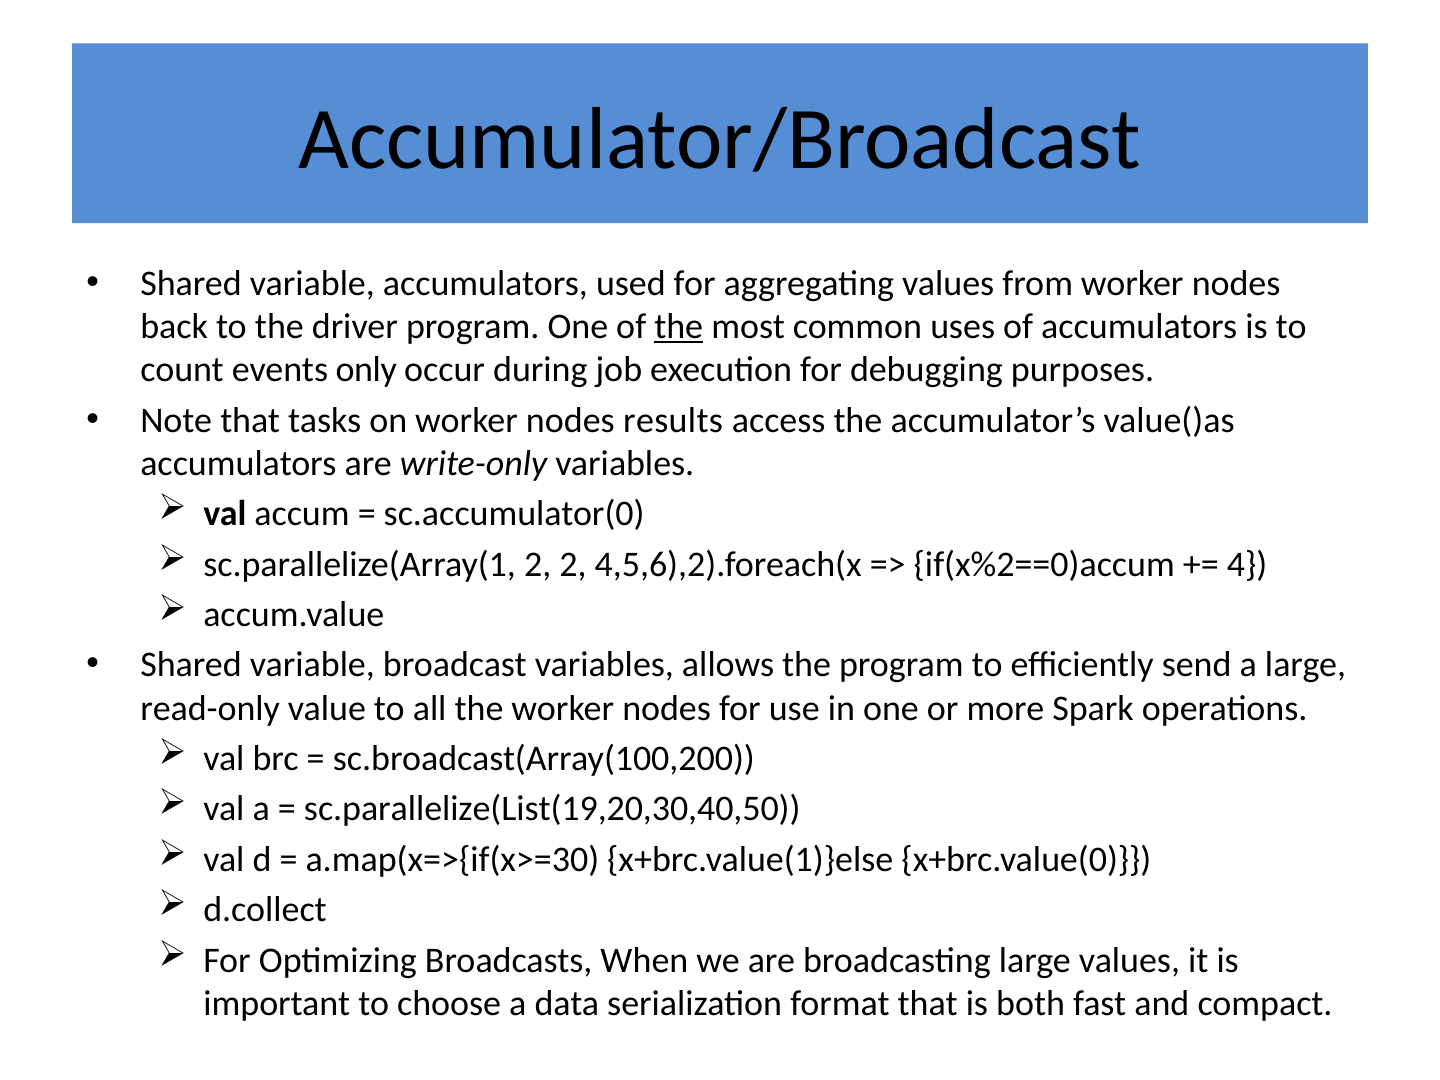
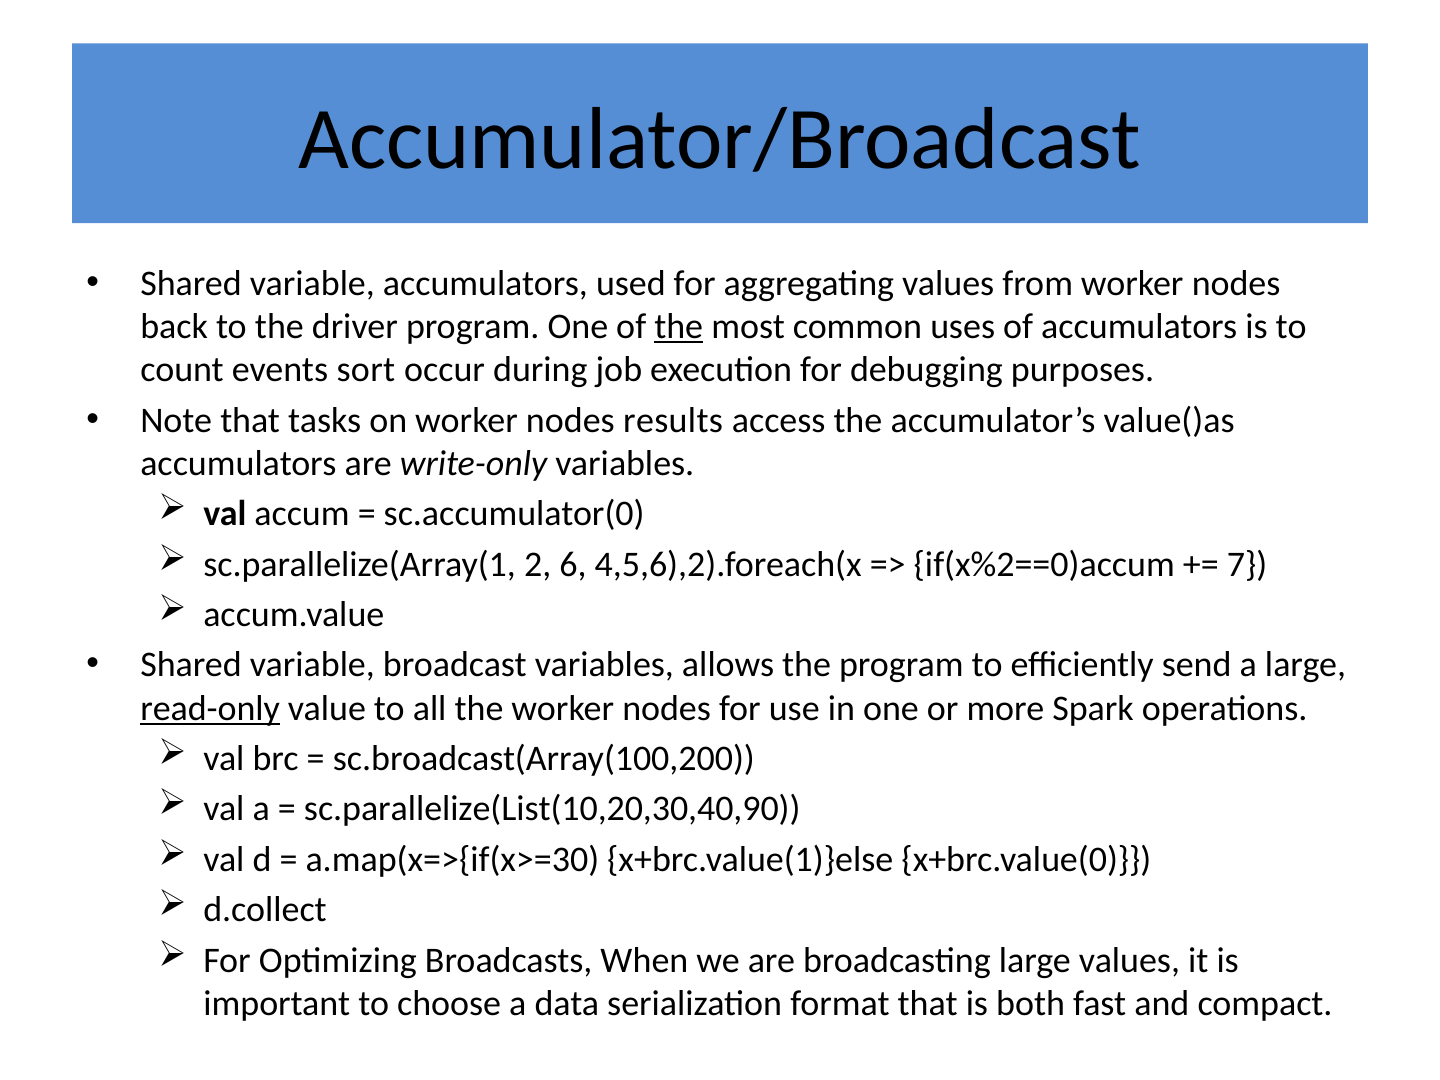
only: only -> sort
2 2: 2 -> 6
4: 4 -> 7
read-only underline: none -> present
sc.parallelize(List(19,20,30,40,50: sc.parallelize(List(19,20,30,40,50 -> sc.parallelize(List(10,20,30,40,90
